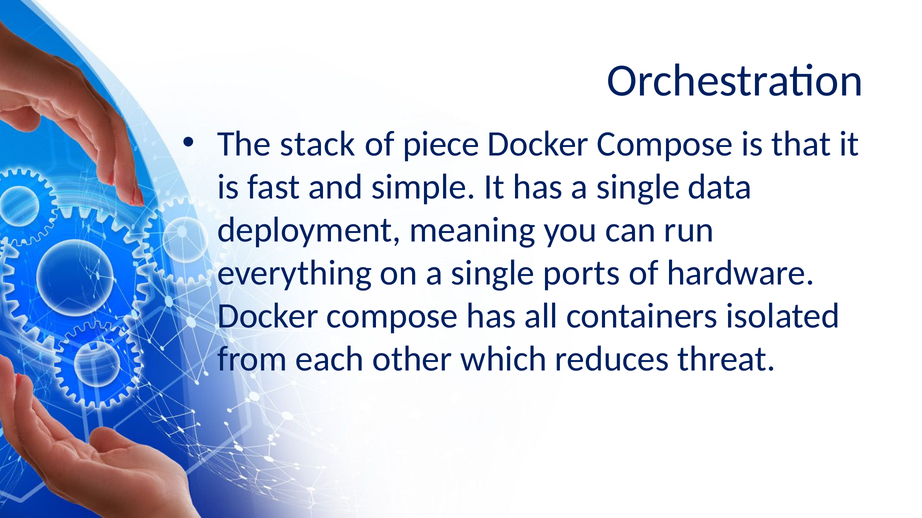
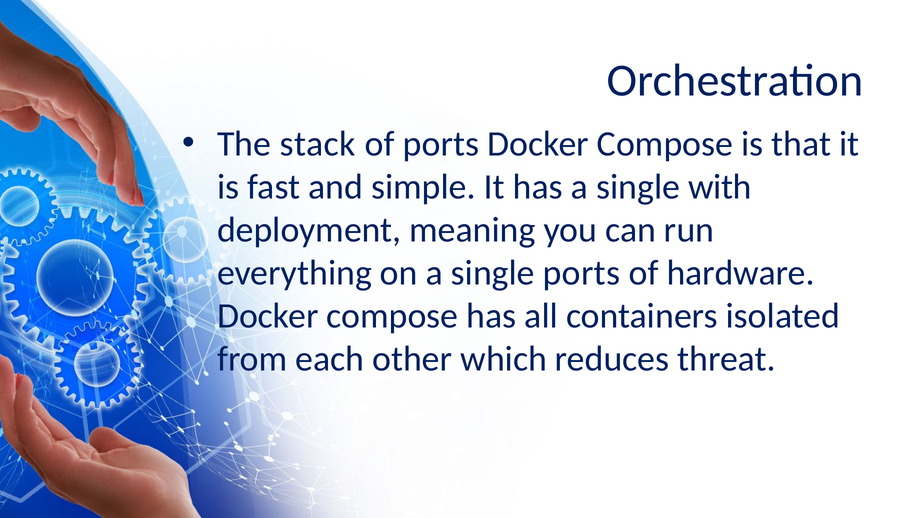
of piece: piece -> ports
data: data -> with
